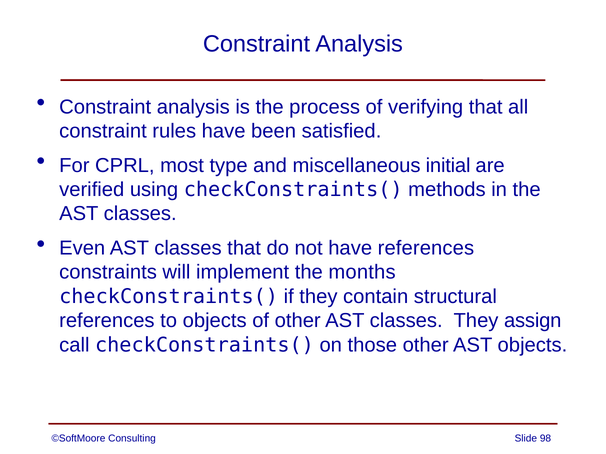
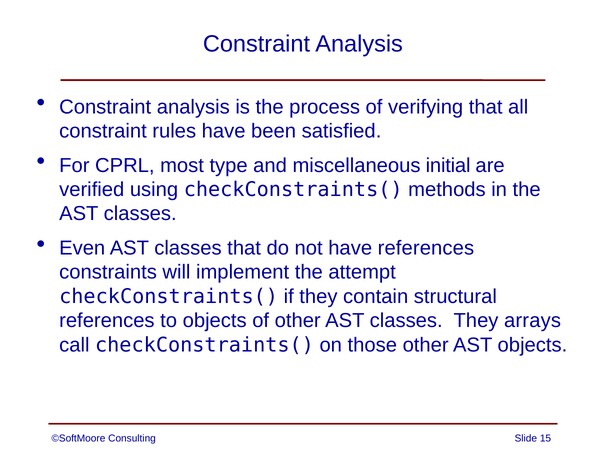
months: months -> attempt
assign: assign -> arrays
98: 98 -> 15
